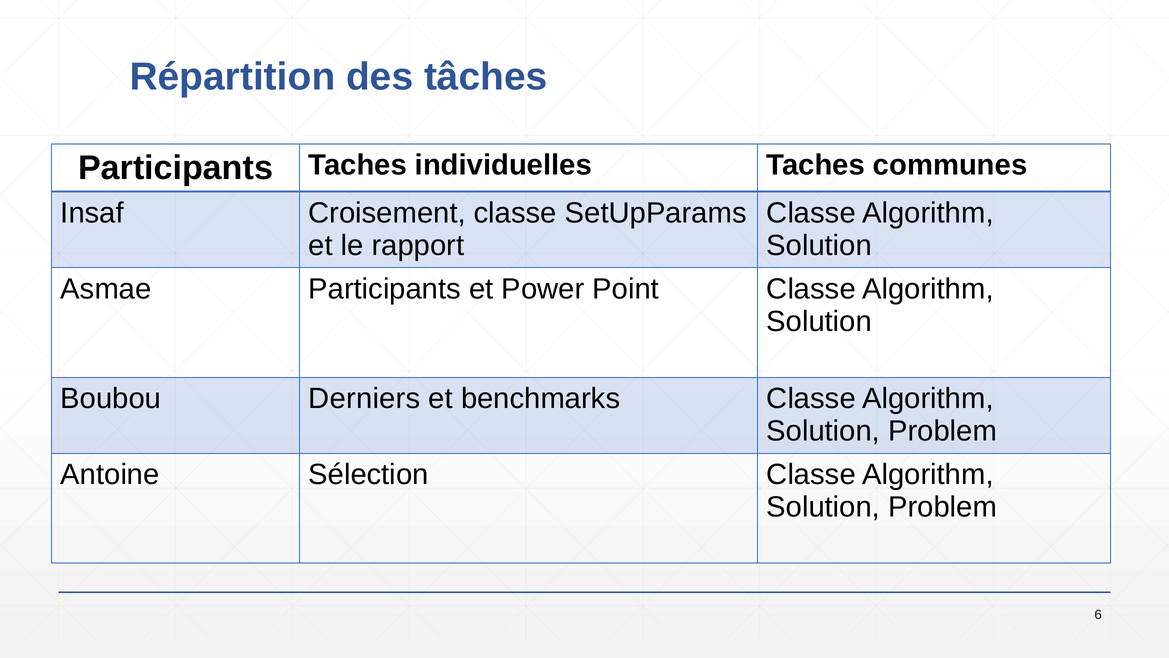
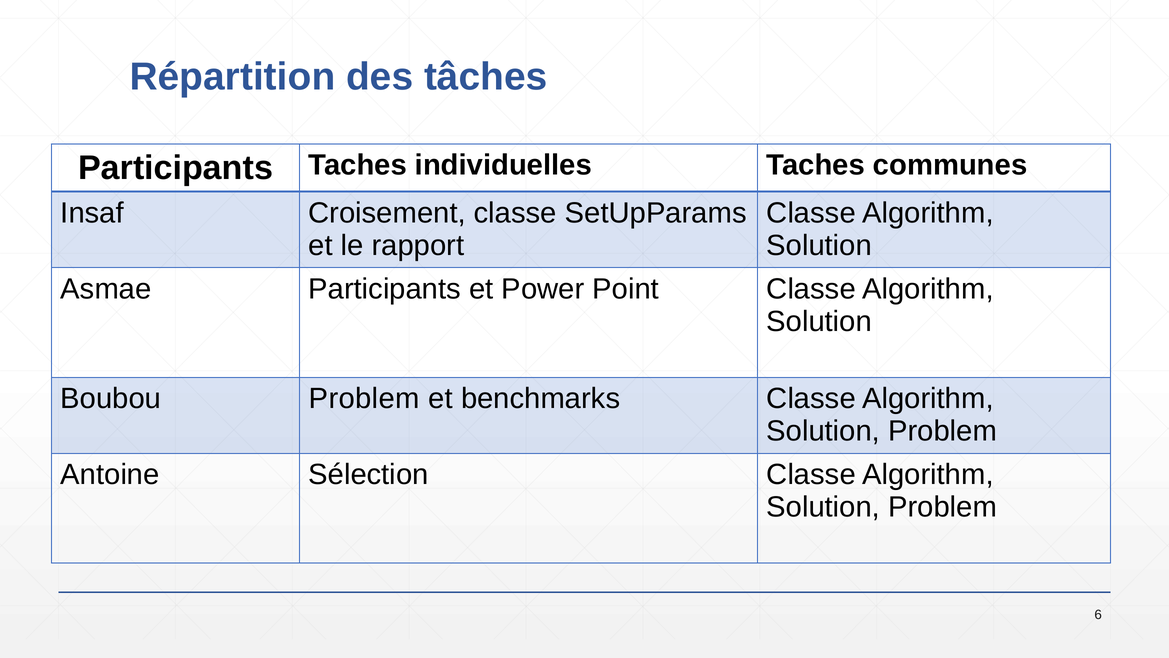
Boubou Derniers: Derniers -> Problem
